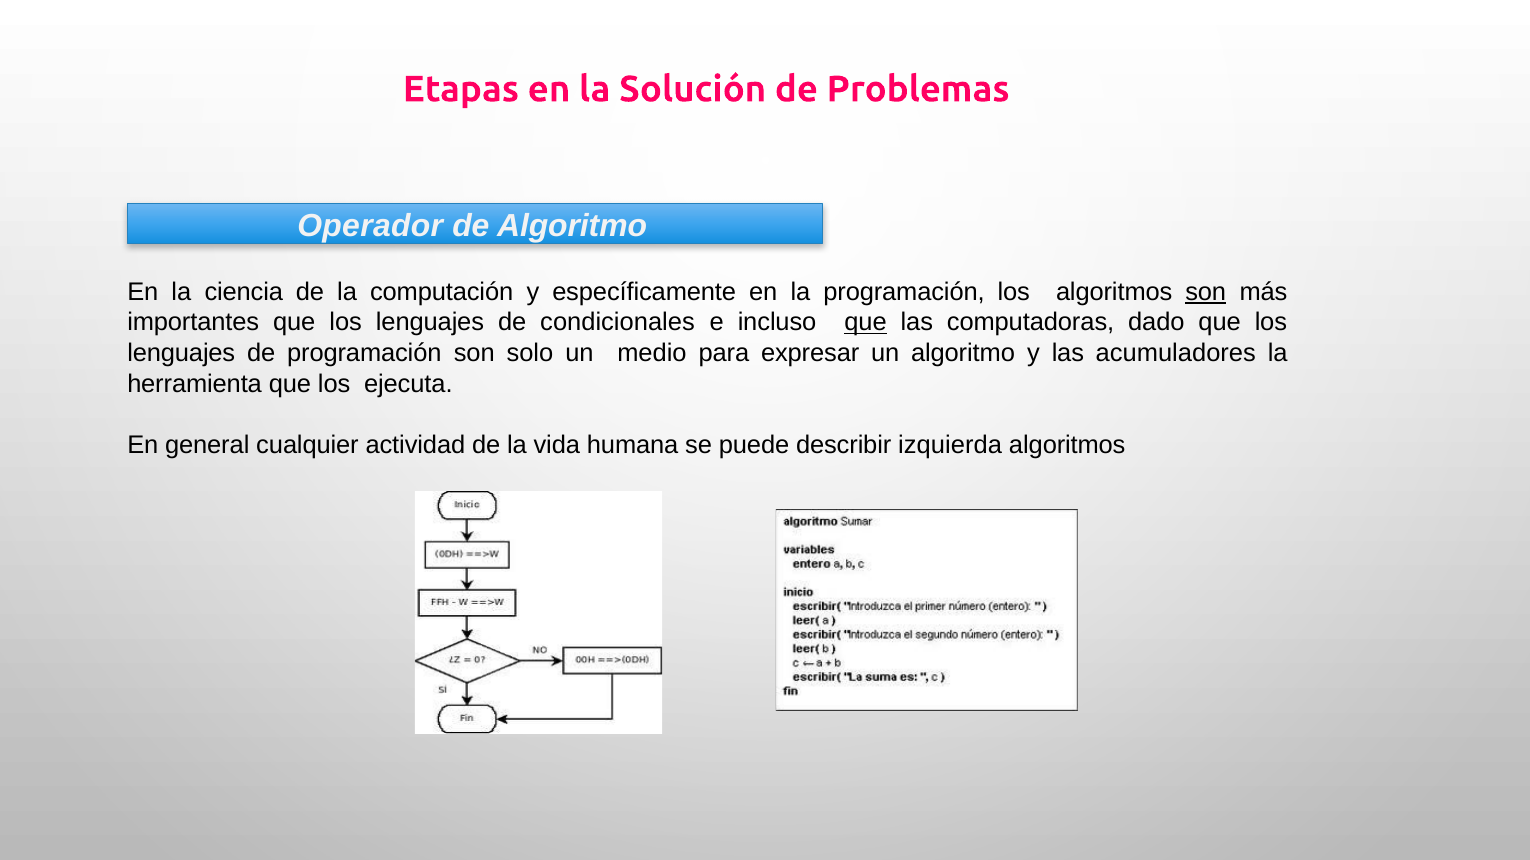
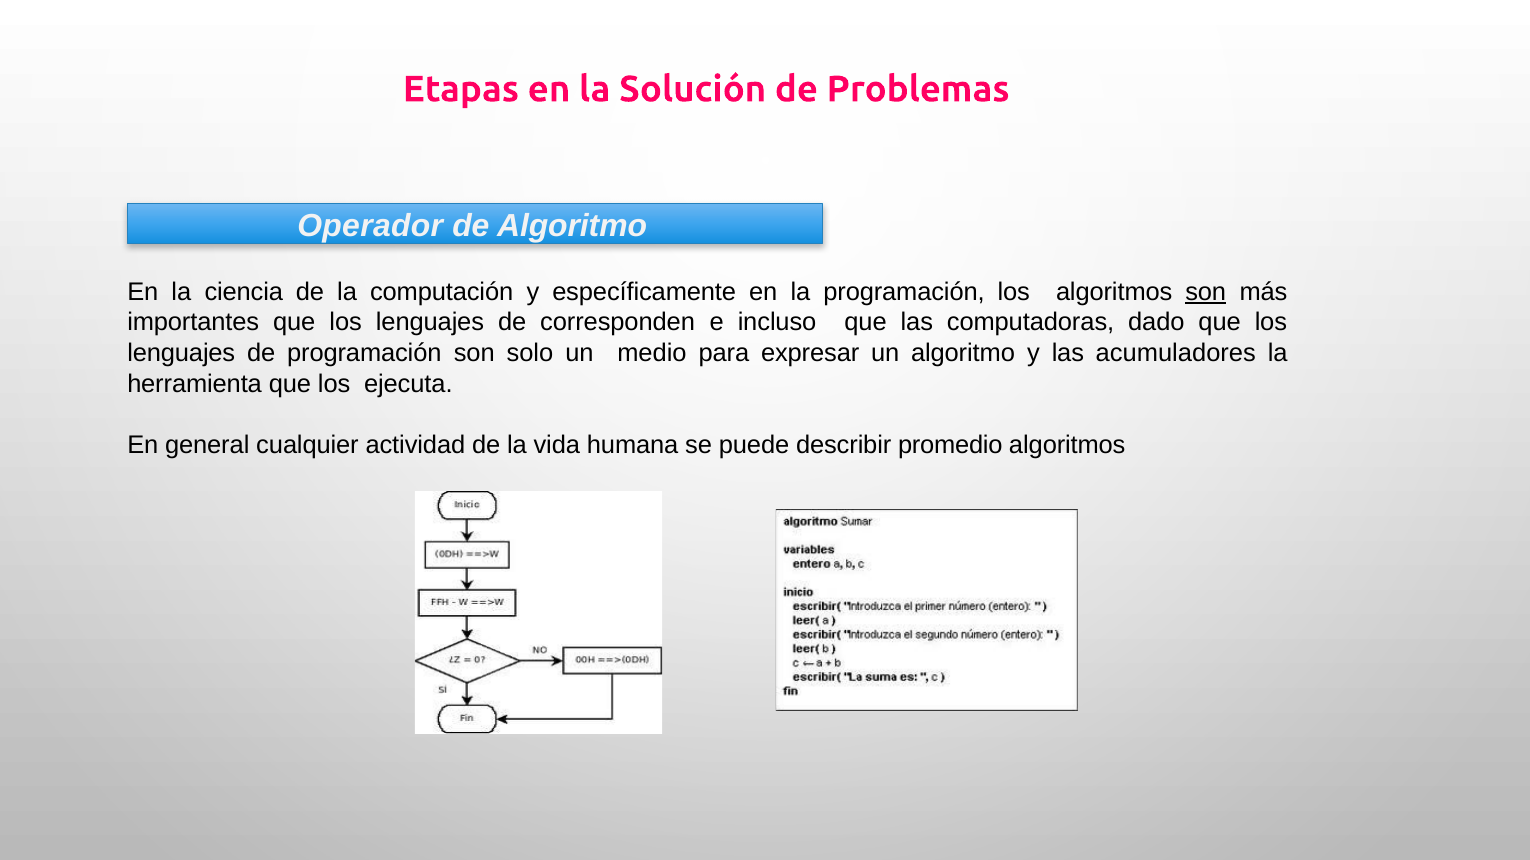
condicionales: condicionales -> corresponden
que at (866, 323) underline: present -> none
izquierda: izquierda -> promedio
